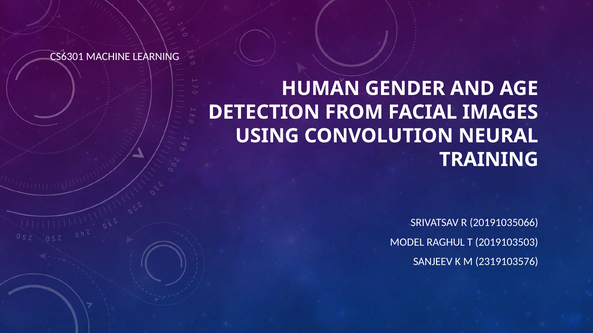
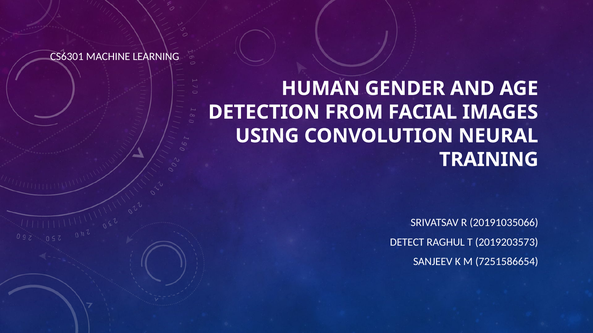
MODEL: MODEL -> DETECT
2019103503: 2019103503 -> 2019203573
2319103576: 2319103576 -> 7251586654
